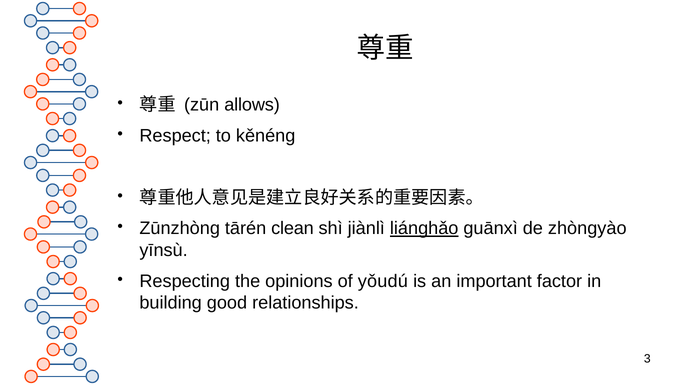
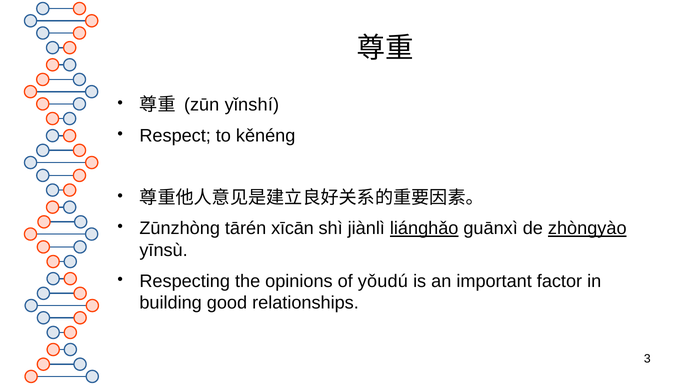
allows: allows -> yǐnshí
clean: clean -> xīcān
zhòngyào underline: none -> present
